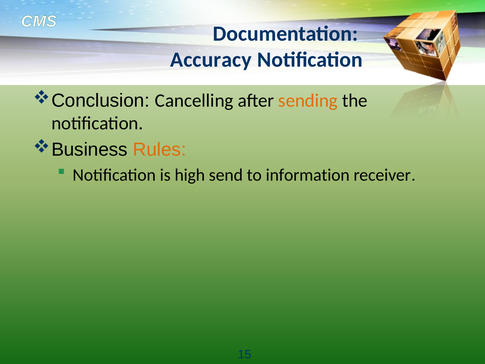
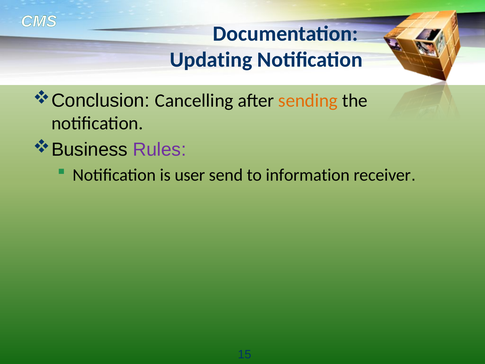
Accuracy: Accuracy -> Updating
Rules colour: orange -> purple
high: high -> user
